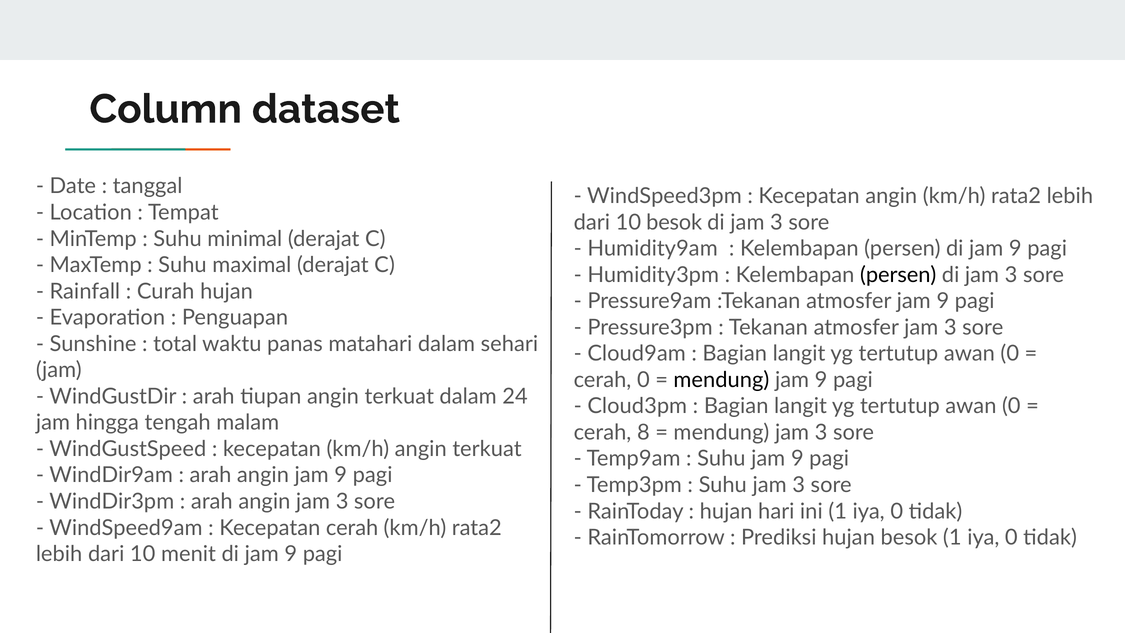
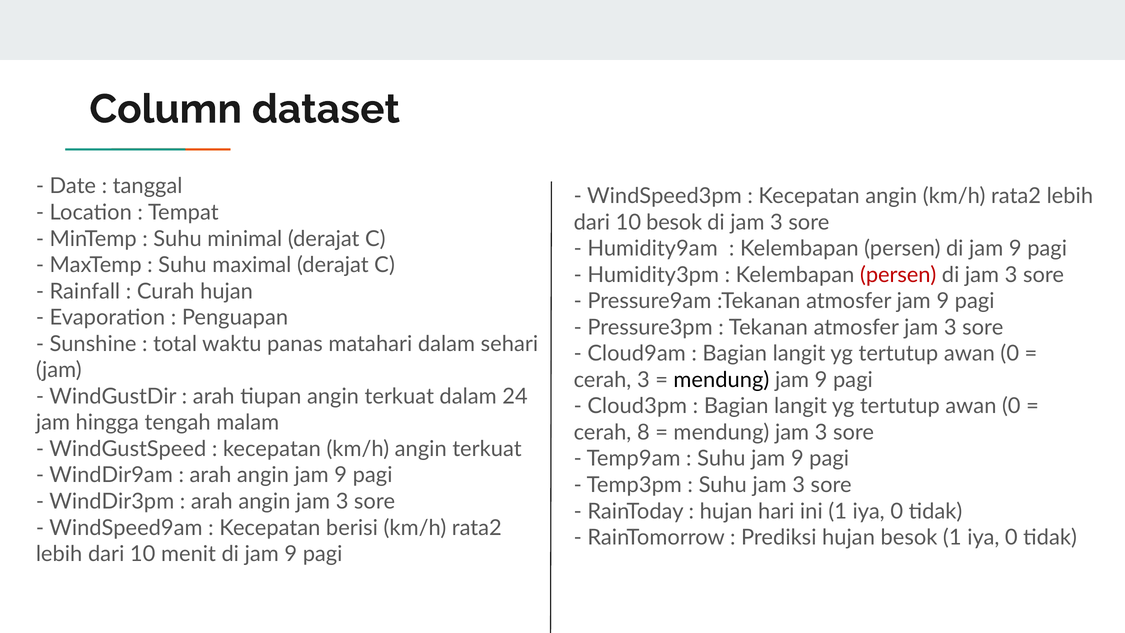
persen at (898, 275) colour: black -> red
cerah 0: 0 -> 3
Kecepatan cerah: cerah -> berisi
